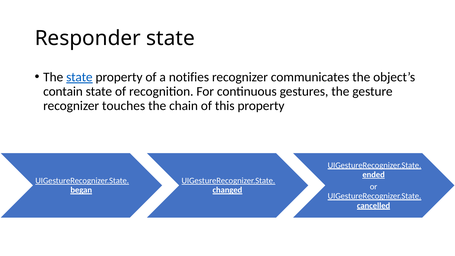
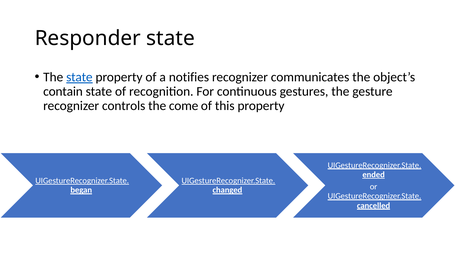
touches: touches -> controls
chain: chain -> come
